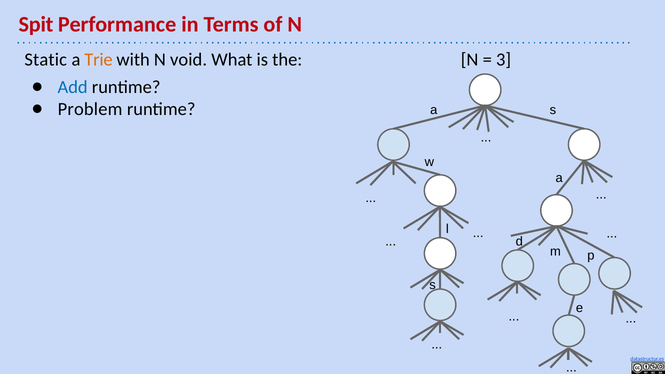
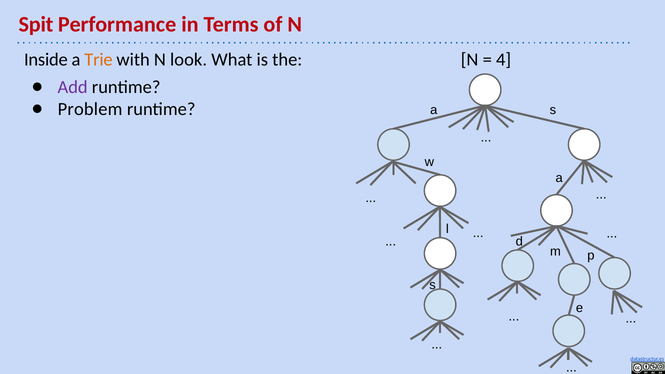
Static: Static -> Inside
void: void -> look
3: 3 -> 4
Add colour: blue -> purple
